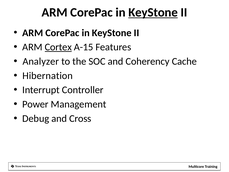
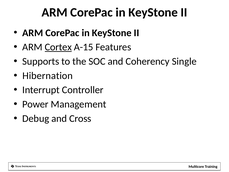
KeyStone at (153, 12) underline: present -> none
Analyzer: Analyzer -> Supports
Cache: Cache -> Single
